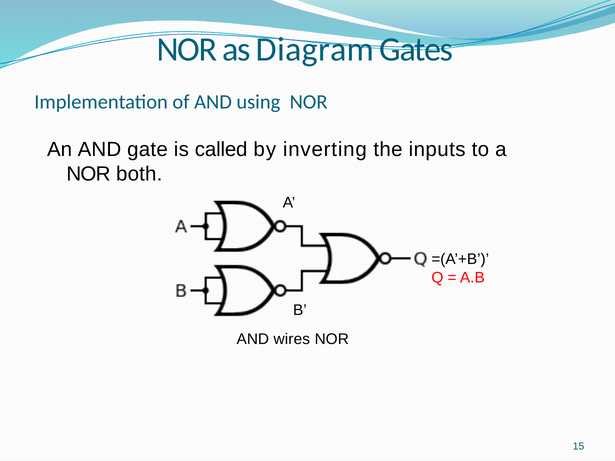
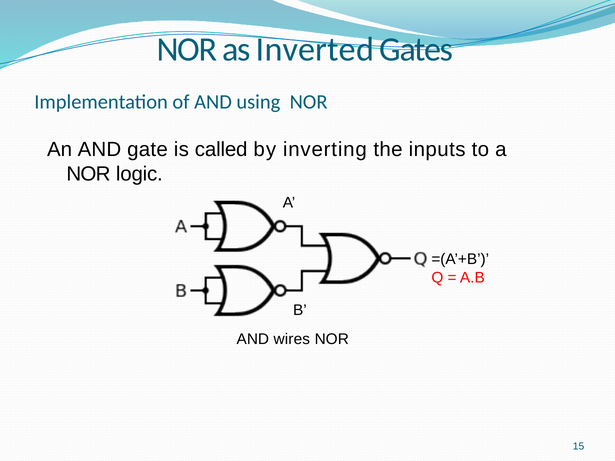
Diagram: Diagram -> Inverted
both: both -> logic
